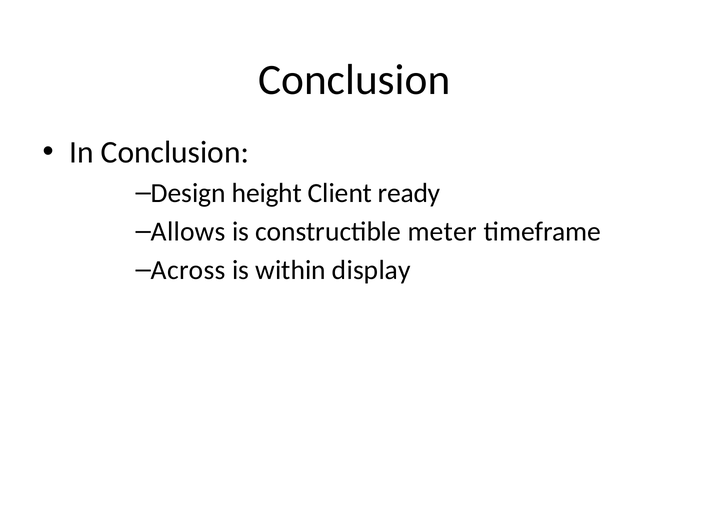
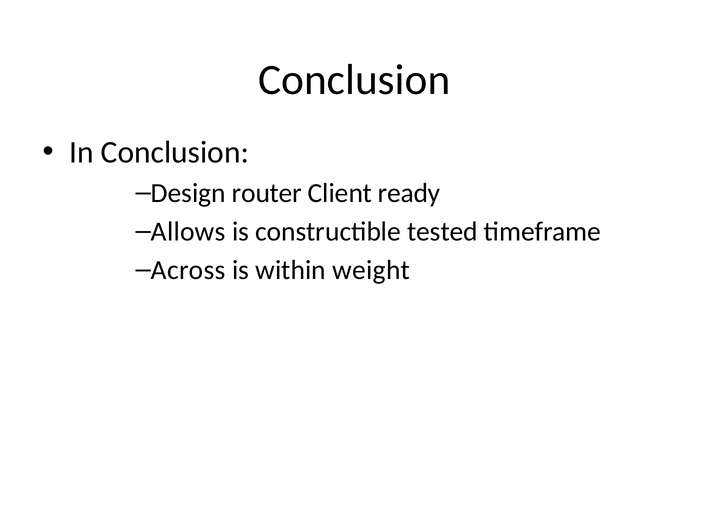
height: height -> router
meter: meter -> tested
display: display -> weight
